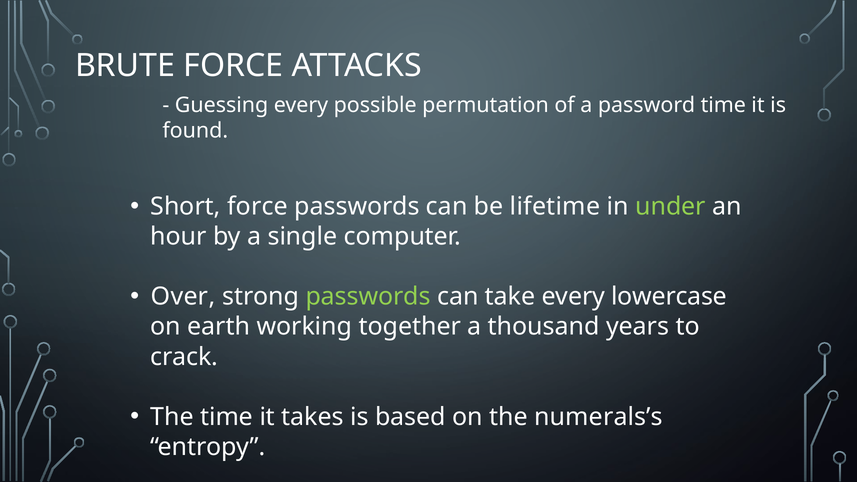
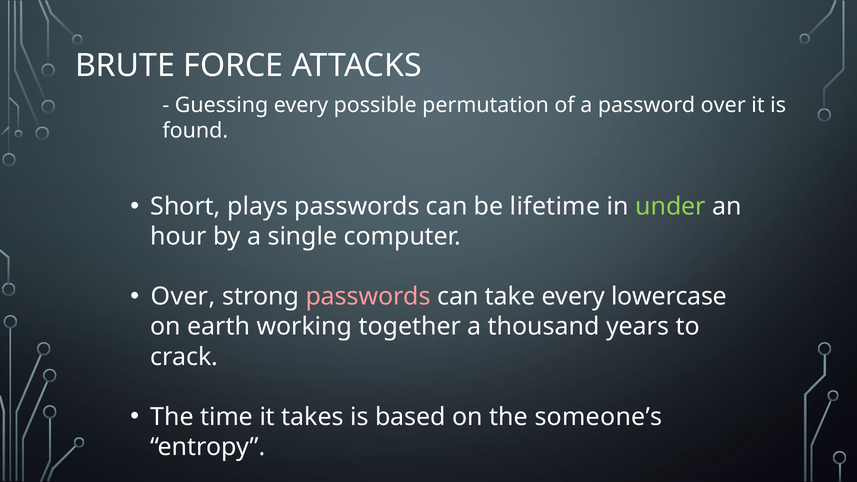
password time: time -> over
Short force: force -> plays
passwords at (368, 297) colour: light green -> pink
numerals’s: numerals’s -> someone’s
